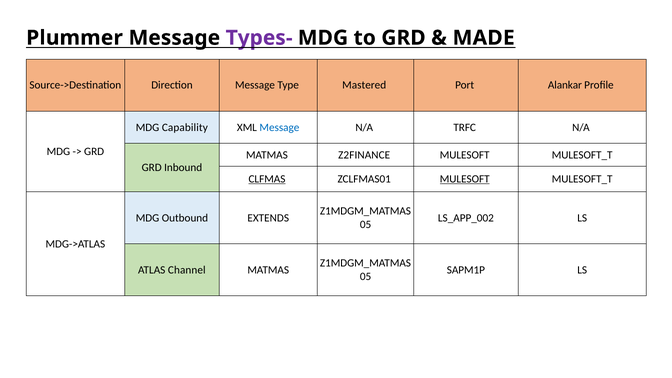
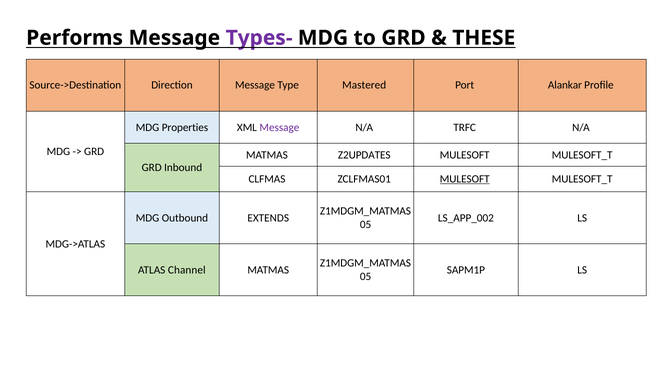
Plummer: Plummer -> Performs
MADE: MADE -> THESE
Capability: Capability -> Properties
Message at (279, 128) colour: blue -> purple
Z2FINANCE: Z2FINANCE -> Z2UPDATES
CLFMAS underline: present -> none
